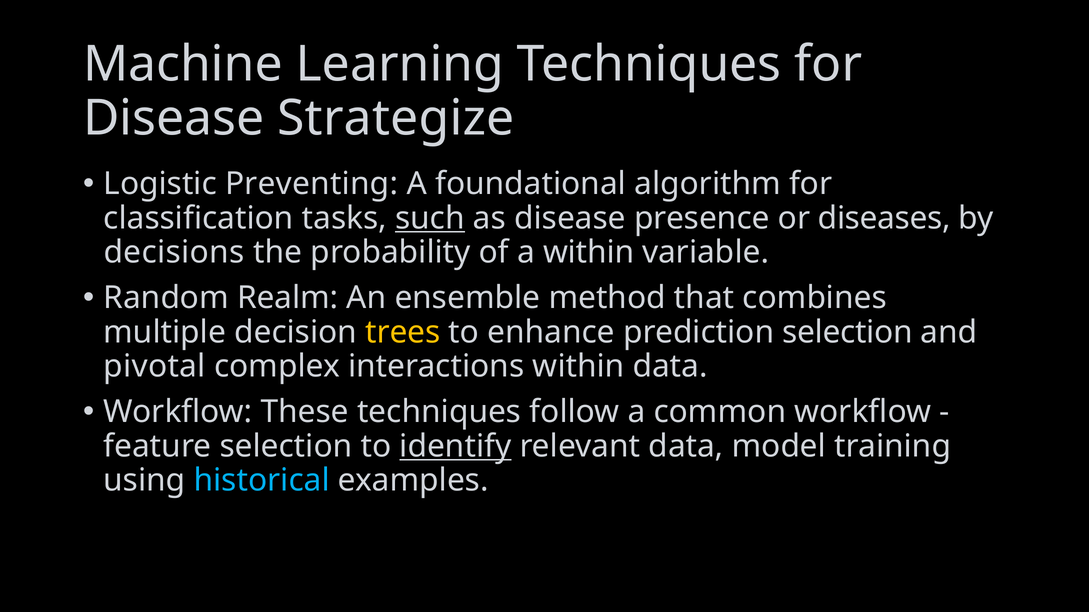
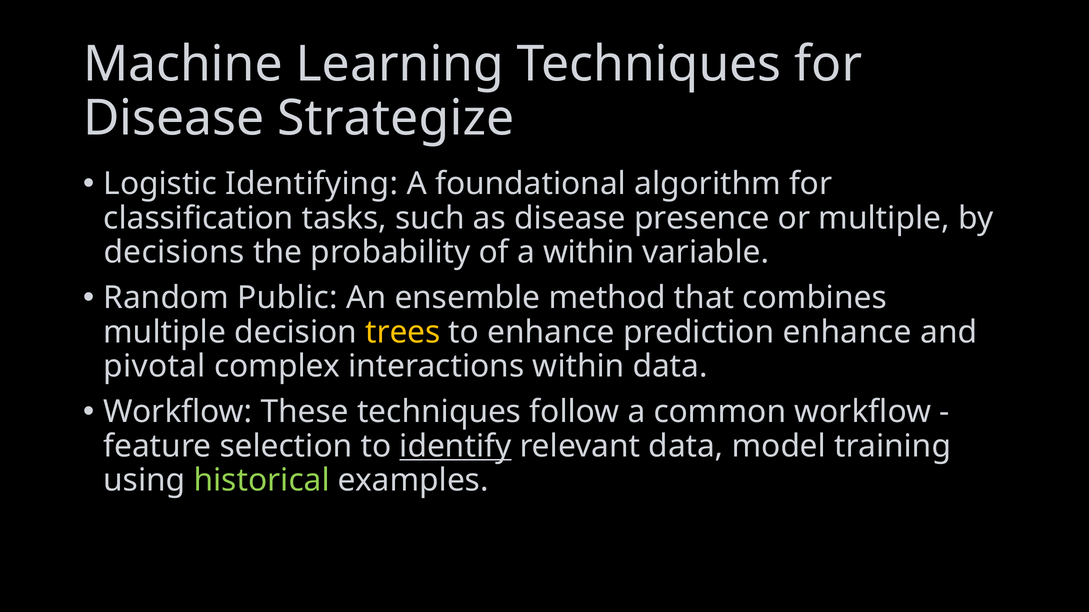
Preventing: Preventing -> Identifying
such underline: present -> none
or diseases: diseases -> multiple
Realm: Realm -> Public
prediction selection: selection -> enhance
historical colour: light blue -> light green
